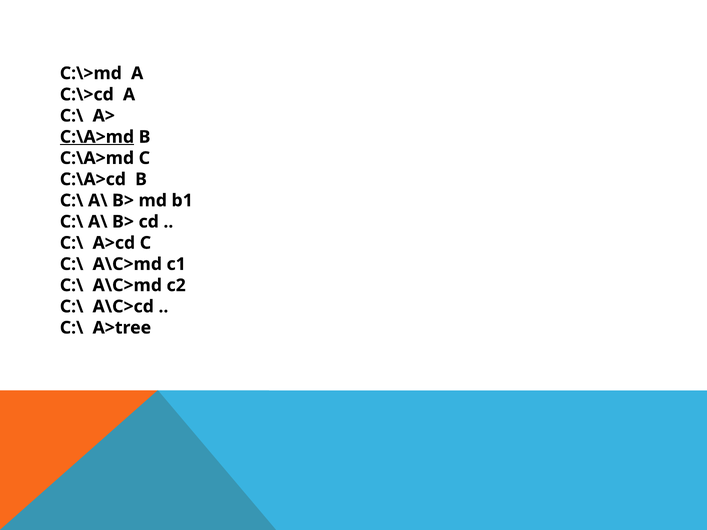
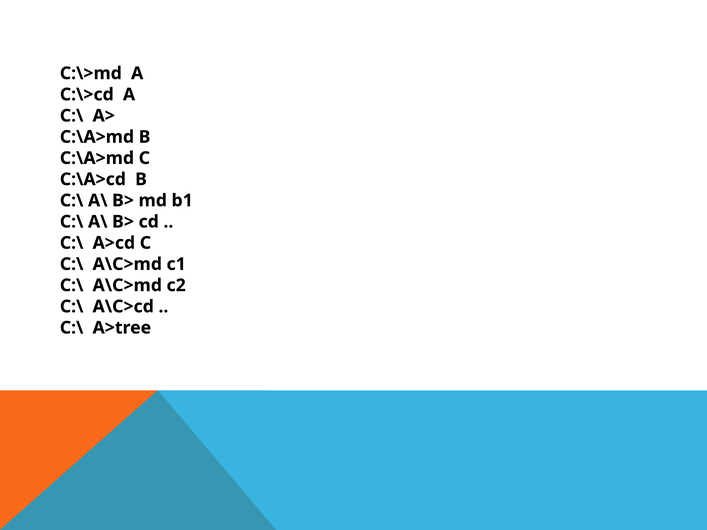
C:\A>md at (97, 137) underline: present -> none
